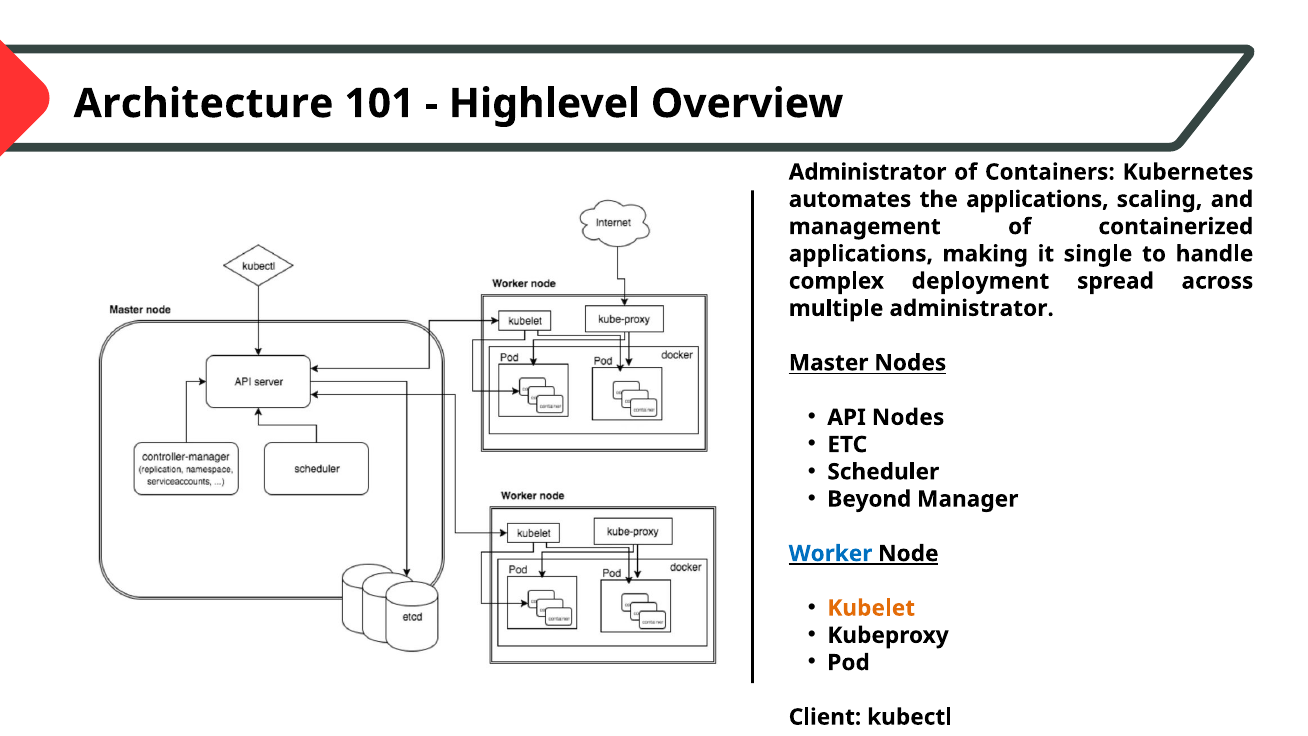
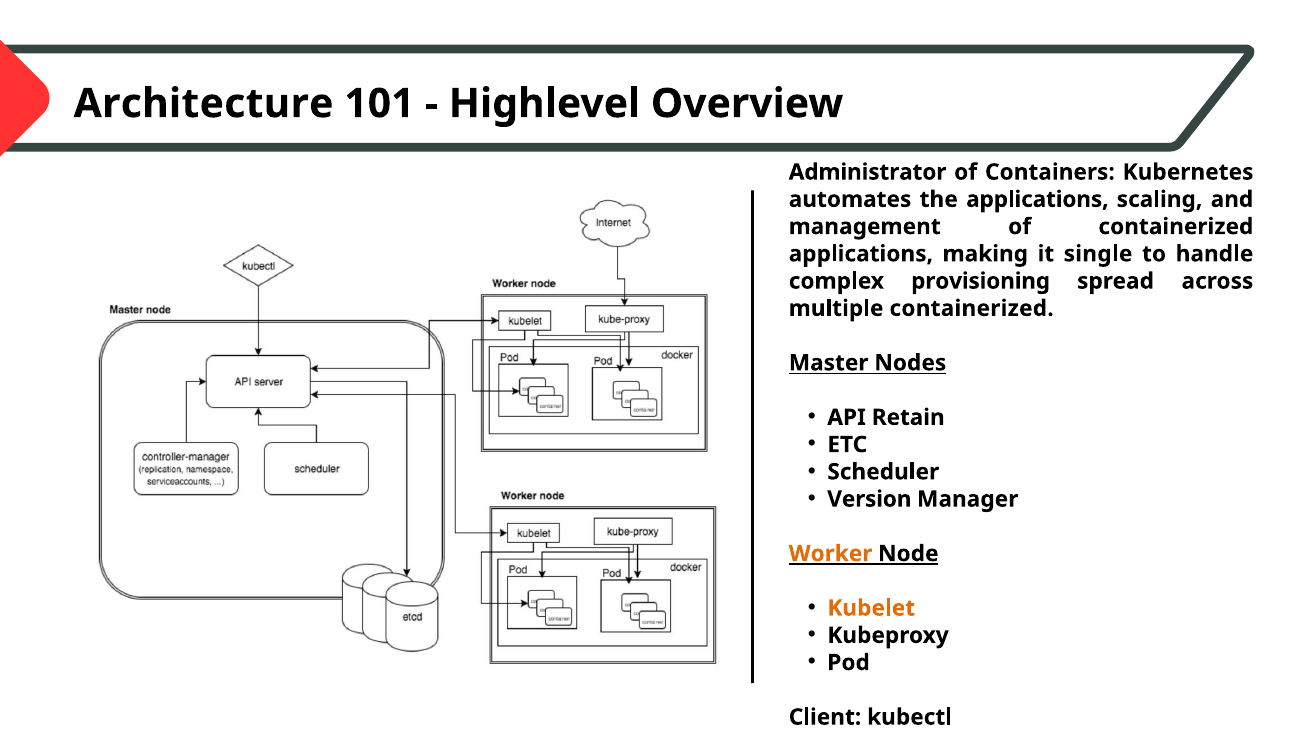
deployment: deployment -> provisioning
multiple administrator: administrator -> containerized
API Nodes: Nodes -> Retain
Beyond: Beyond -> Version
Worker colour: blue -> orange
